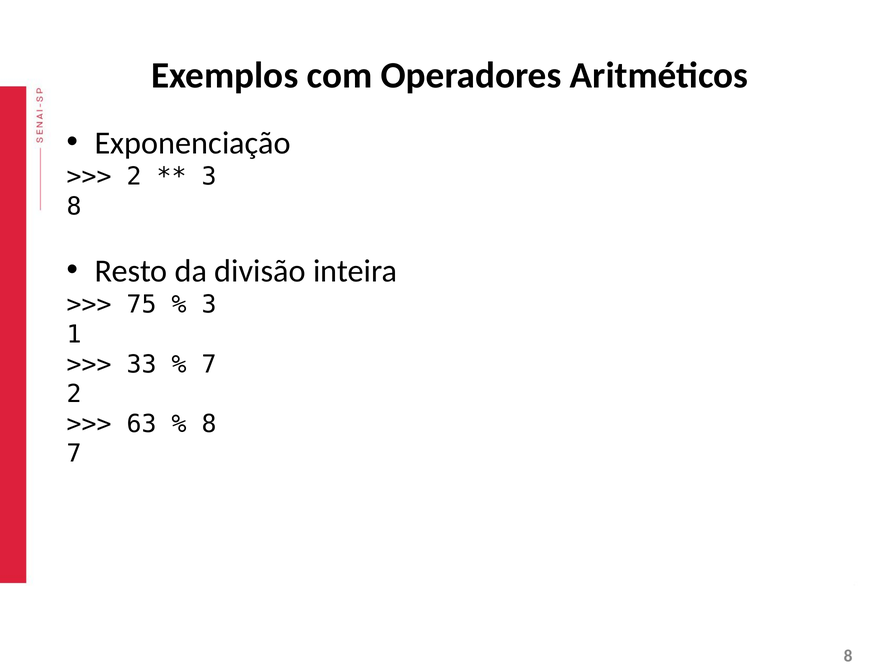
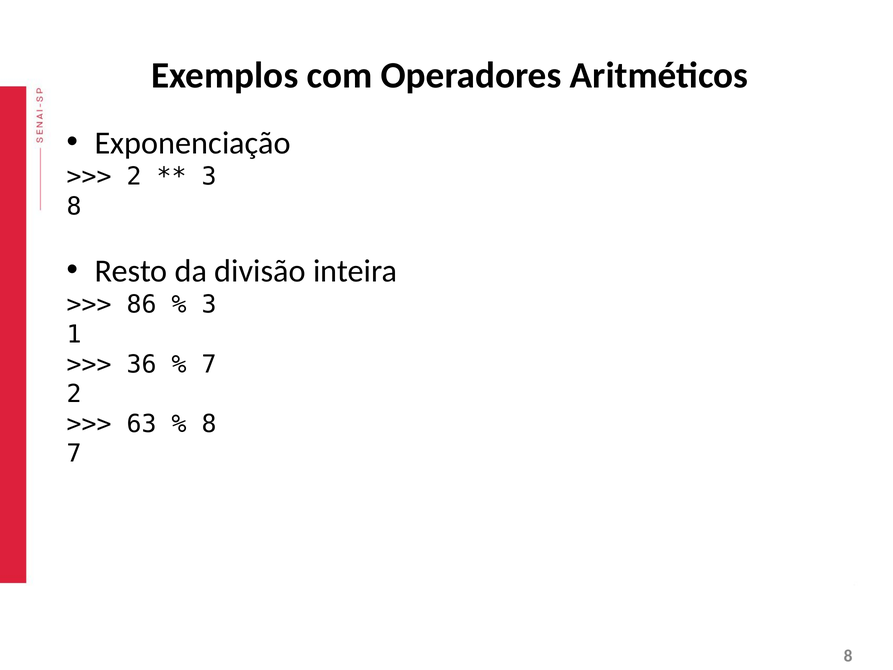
75: 75 -> 86
33: 33 -> 36
